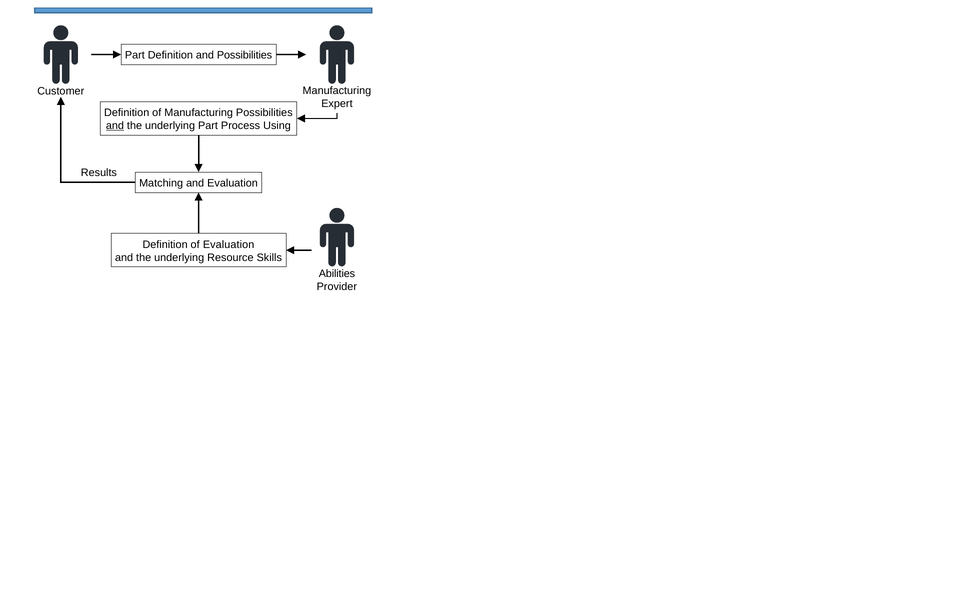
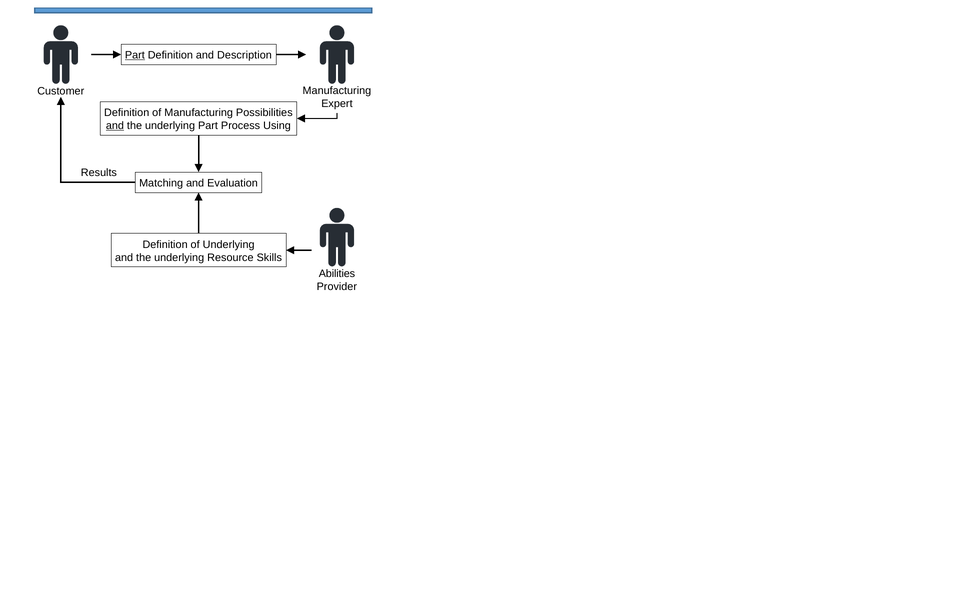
Part at (135, 55) underline: none -> present
and Possibilities: Possibilities -> Description
of Evaluation: Evaluation -> Underlying
